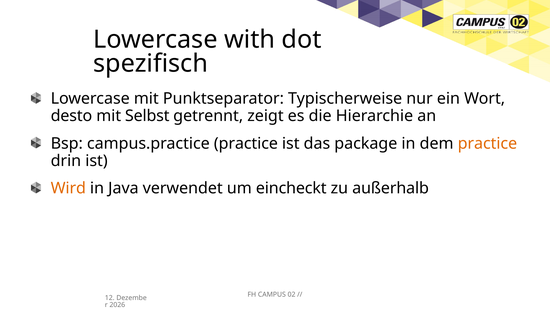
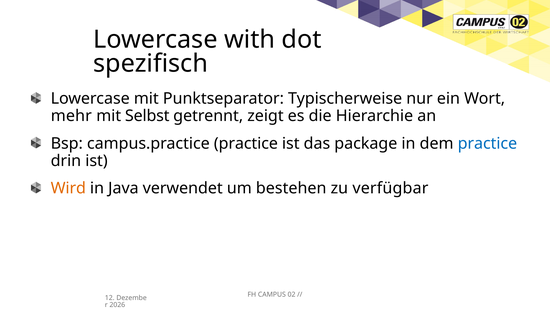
desto: desto -> mehr
practice at (487, 144) colour: orange -> blue
eincheckt: eincheckt -> bestehen
außerhalb: außerhalb -> verfügbar
